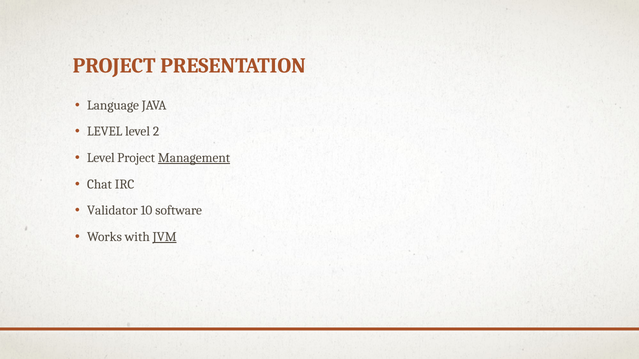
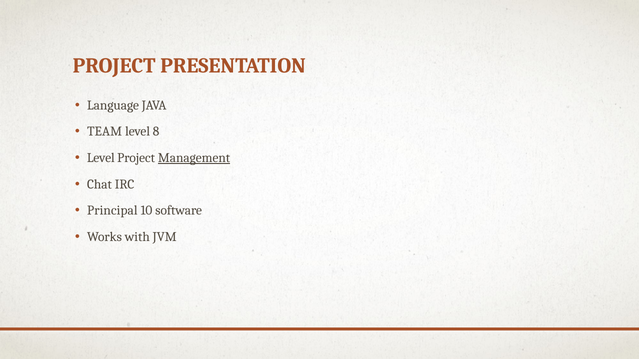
LEVEL at (105, 132): LEVEL -> TEAM
2: 2 -> 8
Validator: Validator -> Principal
JVM underline: present -> none
